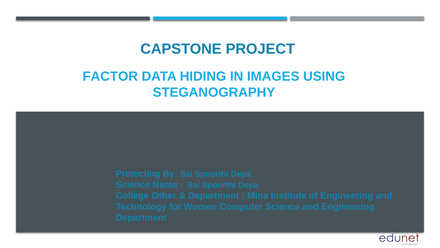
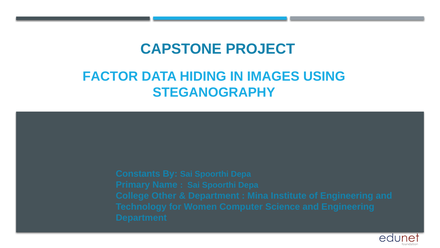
Protecting: Protecting -> Constants
Science at (133, 184): Science -> Primary
